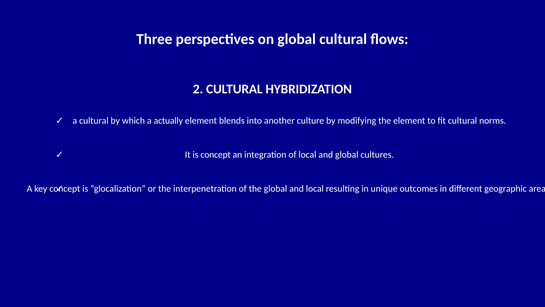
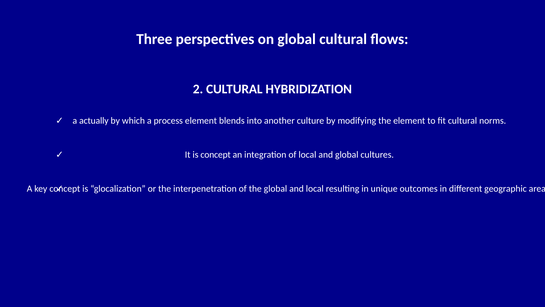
a cultural: cultural -> actually
actually: actually -> process
